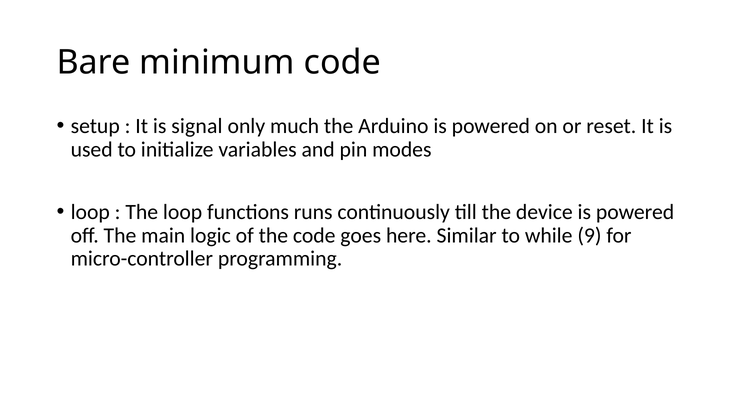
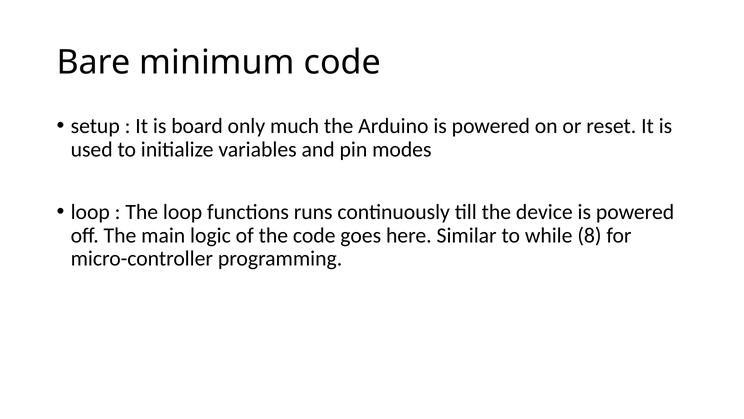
signal: signal -> board
9: 9 -> 8
